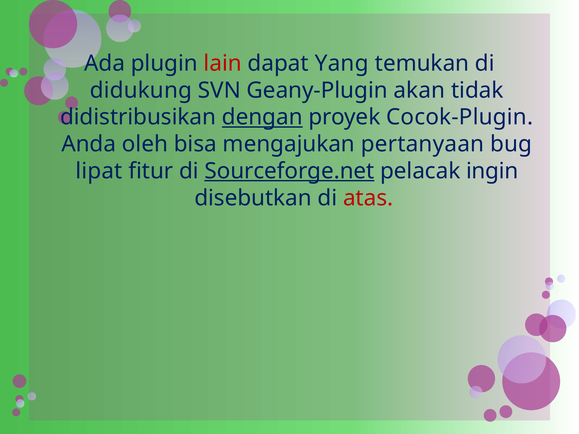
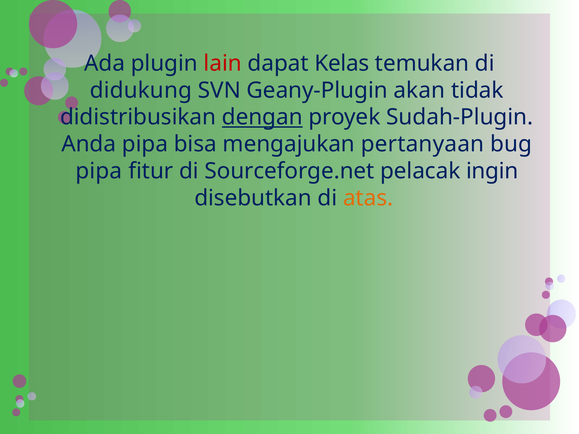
Yang: Yang -> Kelas
Cocok-Plugin: Cocok-Plugin -> Sudah-Plugin
Anda oleh: oleh -> pipa
lipat at (99, 171): lipat -> pipa
Sourceforge.net underline: present -> none
atas colour: red -> orange
